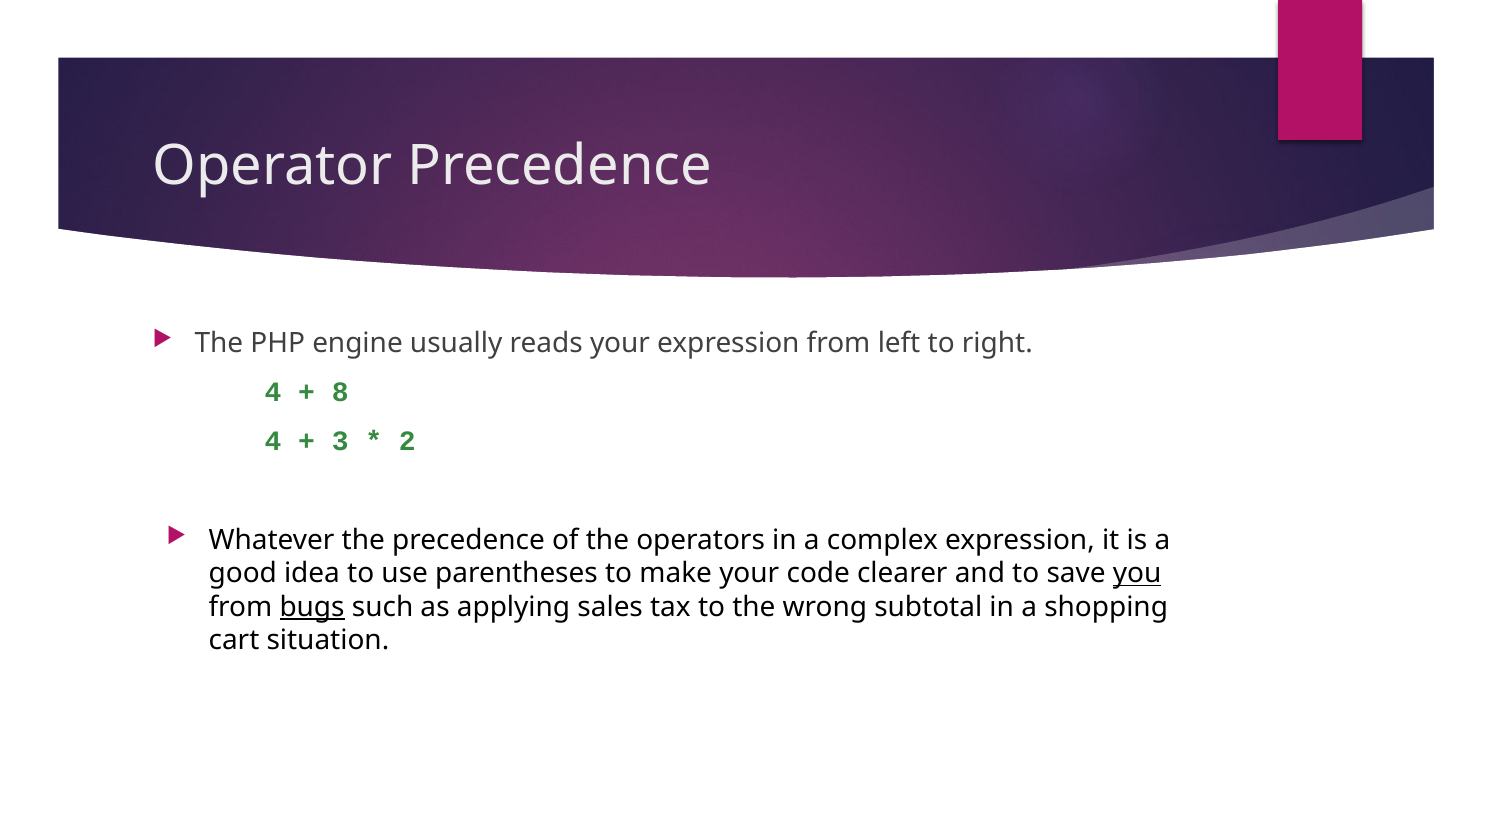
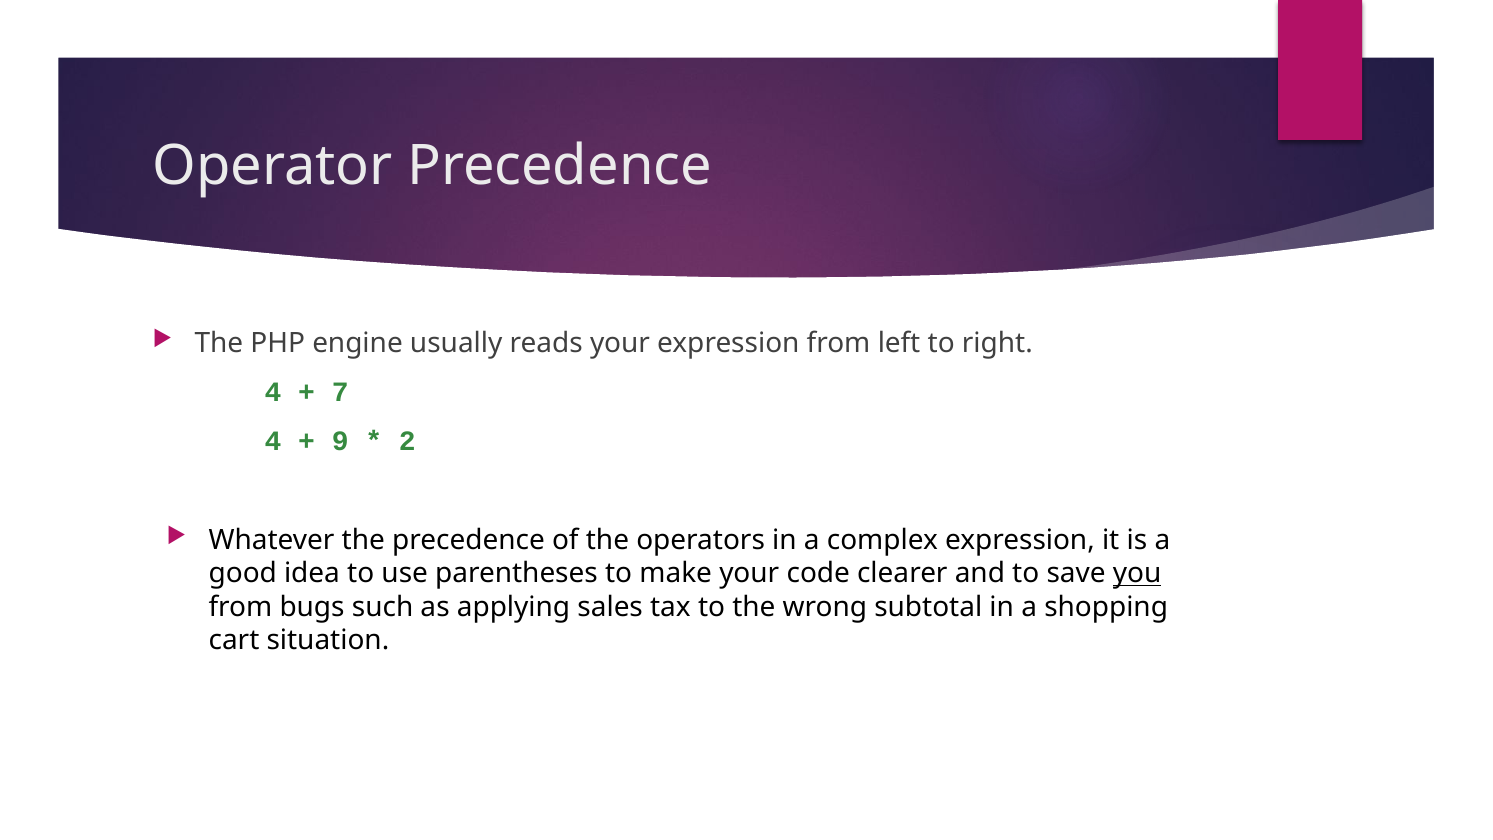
8: 8 -> 7
3: 3 -> 9
bugs underline: present -> none
